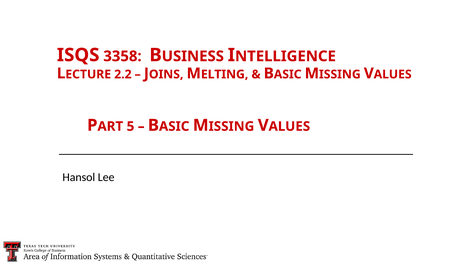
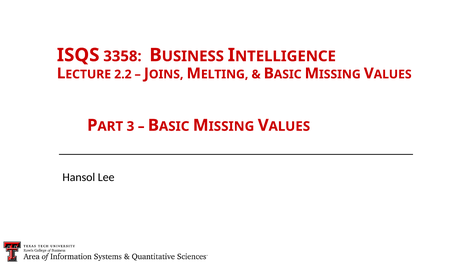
5: 5 -> 3
